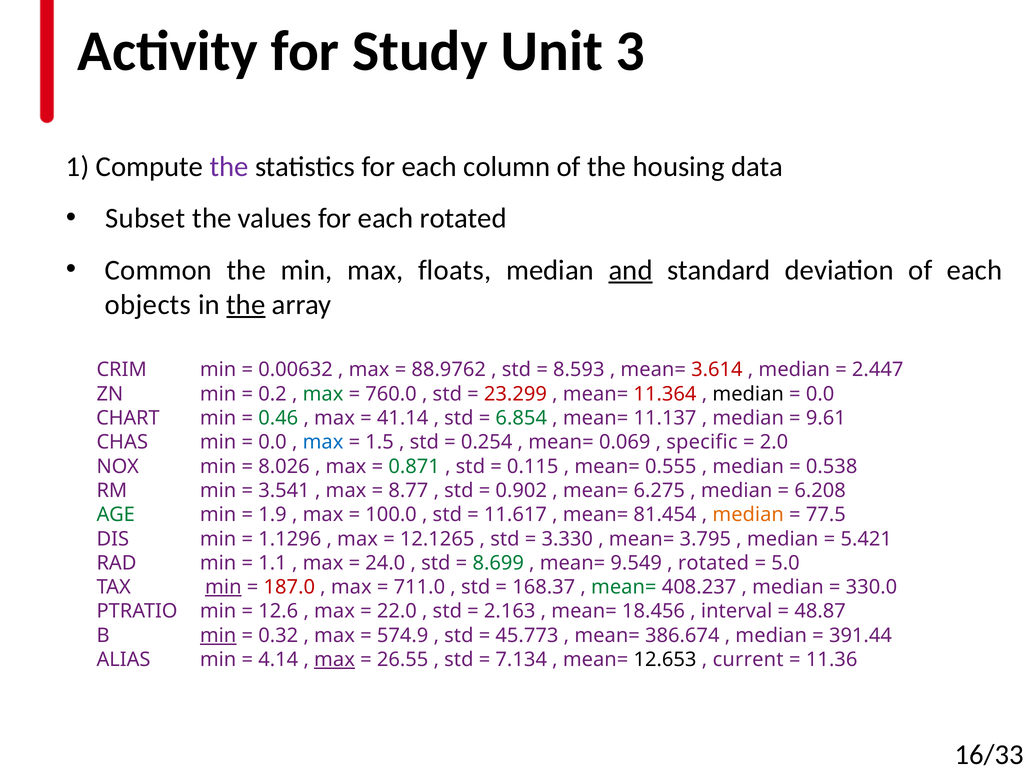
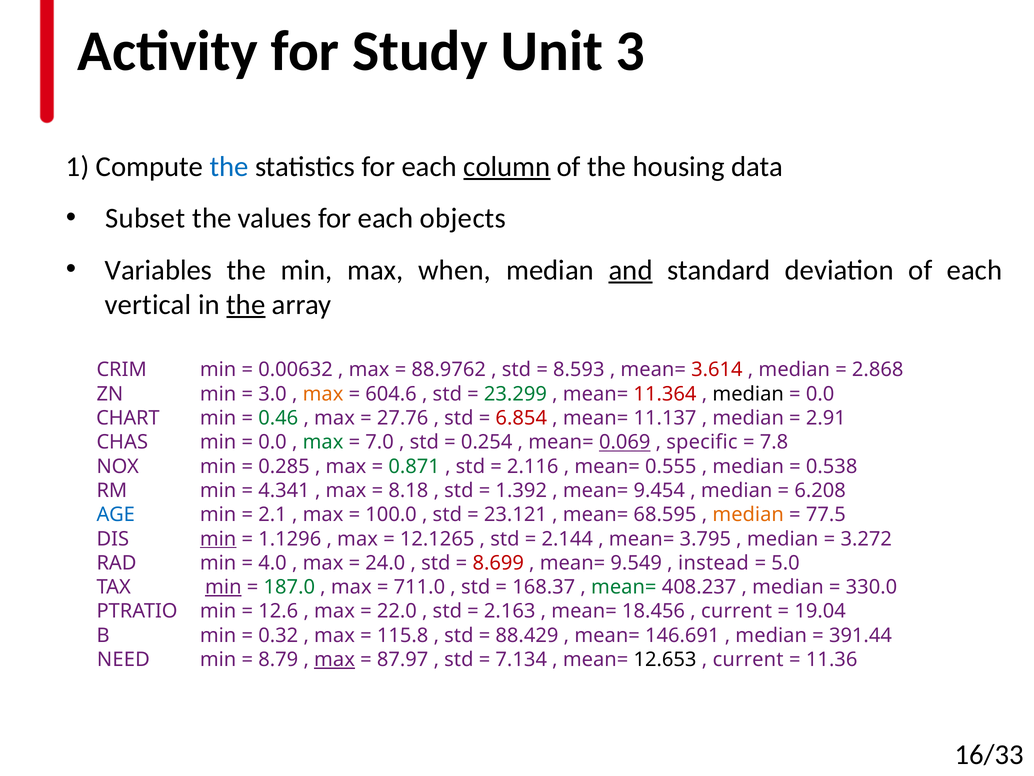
the at (229, 166) colour: purple -> blue
column underline: none -> present
each rotated: rotated -> objects
Common: Common -> Variables
floats: floats -> when
objects: objects -> vertical
2.447: 2.447 -> 2.868
0.2: 0.2 -> 3.0
max at (323, 394) colour: green -> orange
760.0: 760.0 -> 604.6
23.299 colour: red -> green
41.14: 41.14 -> 27.76
6.854 colour: green -> red
9.61: 9.61 -> 2.91
max at (323, 442) colour: blue -> green
1.5: 1.5 -> 7.0
0.069 underline: none -> present
2.0: 2.0 -> 7.8
8.026: 8.026 -> 0.285
0.115: 0.115 -> 2.116
3.541: 3.541 -> 4.341
8.77: 8.77 -> 8.18
0.902: 0.902 -> 1.392
6.275: 6.275 -> 9.454
AGE colour: green -> blue
1.9: 1.9 -> 2.1
11.617: 11.617 -> 23.121
81.454: 81.454 -> 68.595
min at (218, 539) underline: none -> present
3.330: 3.330 -> 2.144
5.421: 5.421 -> 3.272
1.1: 1.1 -> 4.0
8.699 colour: green -> red
rotated at (713, 563): rotated -> instead
187.0 colour: red -> green
interval at (737, 611): interval -> current
48.87: 48.87 -> 19.04
min at (218, 635) underline: present -> none
574.9: 574.9 -> 115.8
45.773: 45.773 -> 88.429
386.674: 386.674 -> 146.691
ALIAS: ALIAS -> NEED
4.14: 4.14 -> 8.79
26.55: 26.55 -> 87.97
